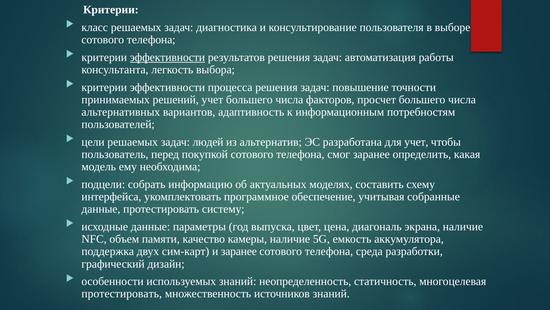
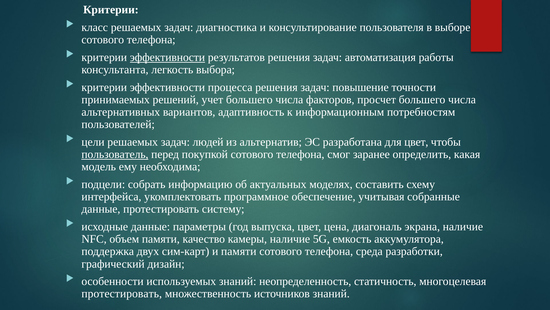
для учет: учет -> цвет
пользователь underline: none -> present
и заранее: заранее -> памяти
